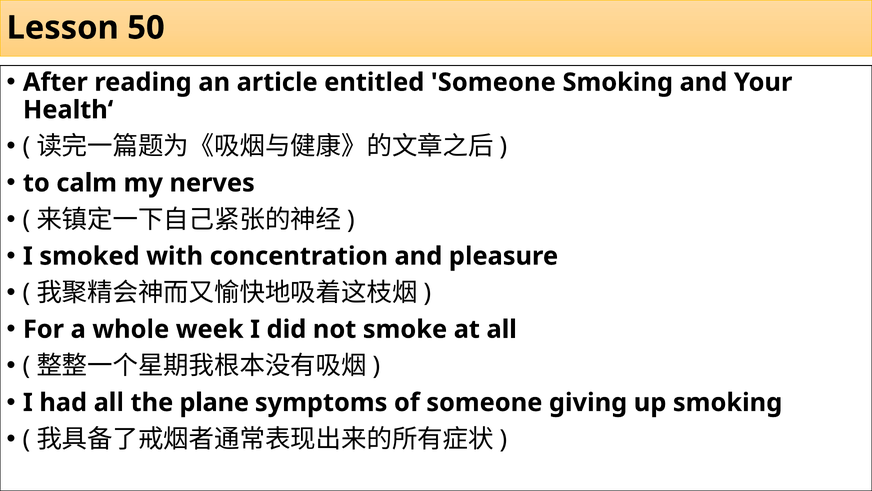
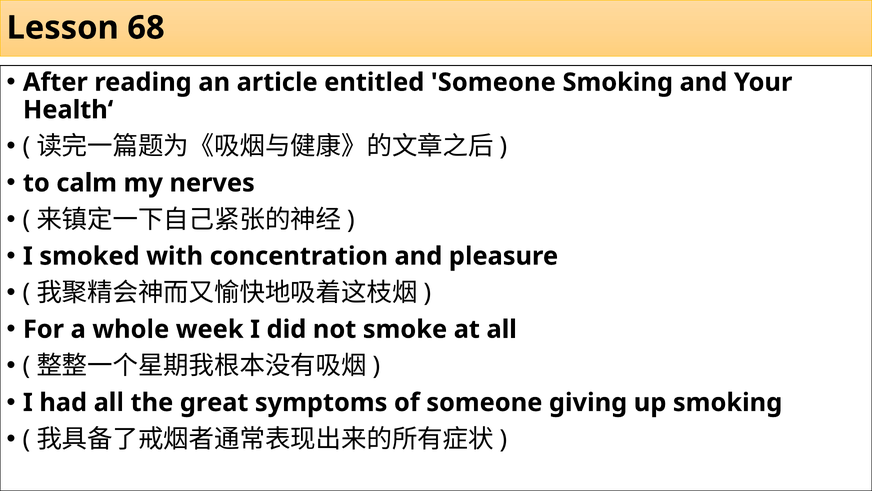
50: 50 -> 68
plane: plane -> great
